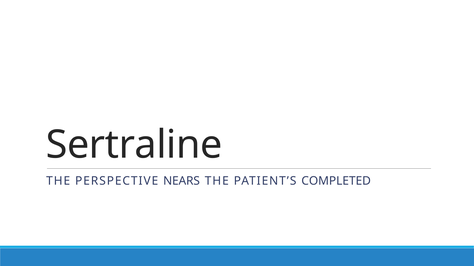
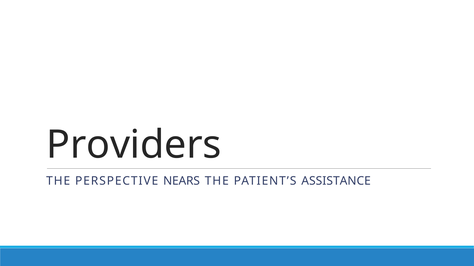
Sertraline: Sertraline -> Providers
COMPLETED: COMPLETED -> ASSISTANCE
